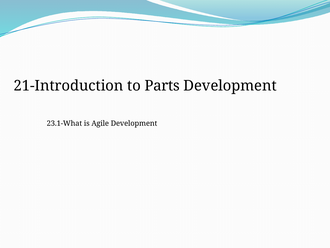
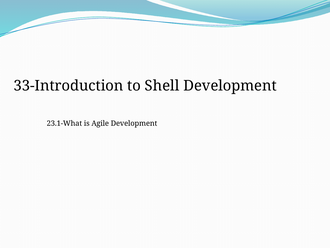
21-Introduction: 21-Introduction -> 33-Introduction
Parts: Parts -> Shell
